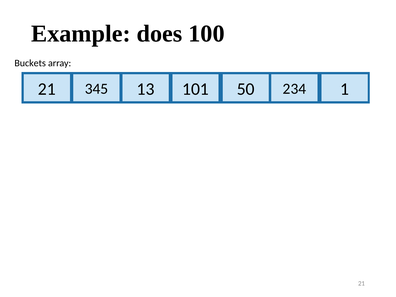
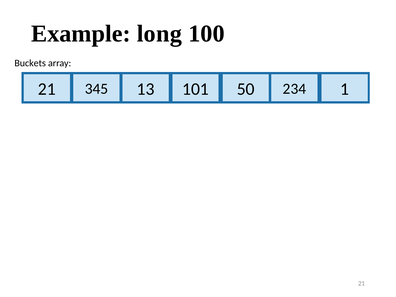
does: does -> long
